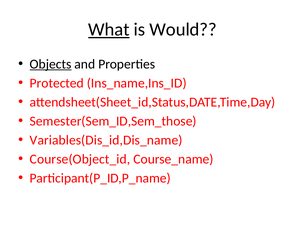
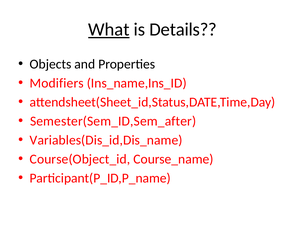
Would: Would -> Details
Objects underline: present -> none
Protected: Protected -> Modifiers
Semester(Sem_ID,Sem_those: Semester(Sem_ID,Sem_those -> Semester(Sem_ID,Sem_after
